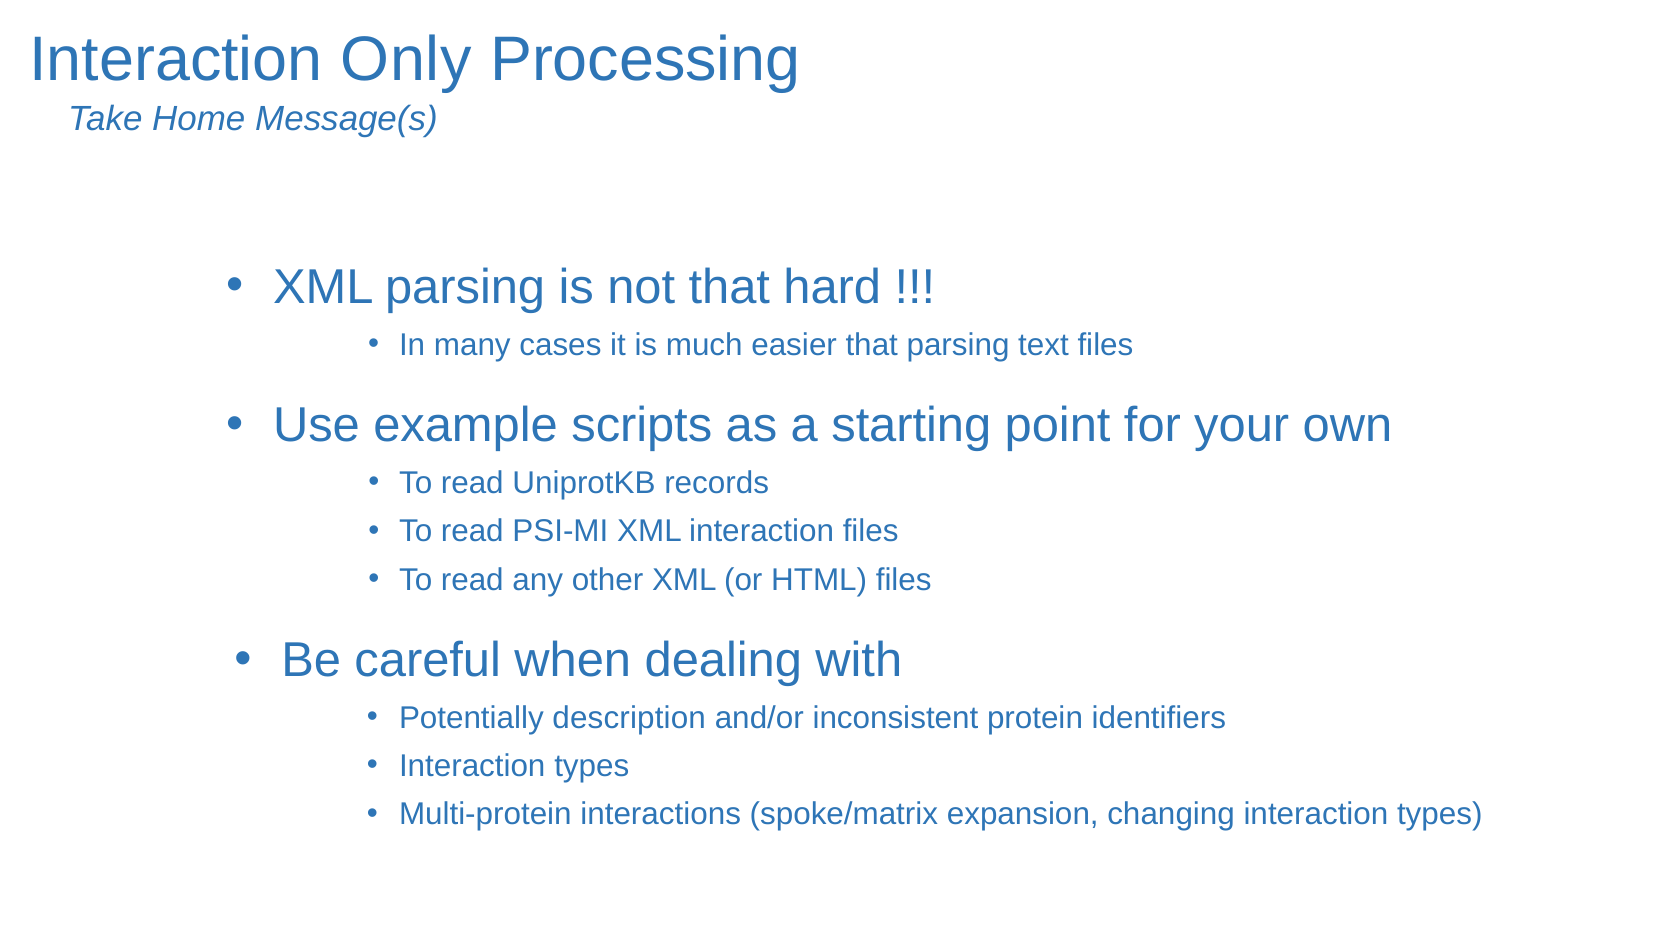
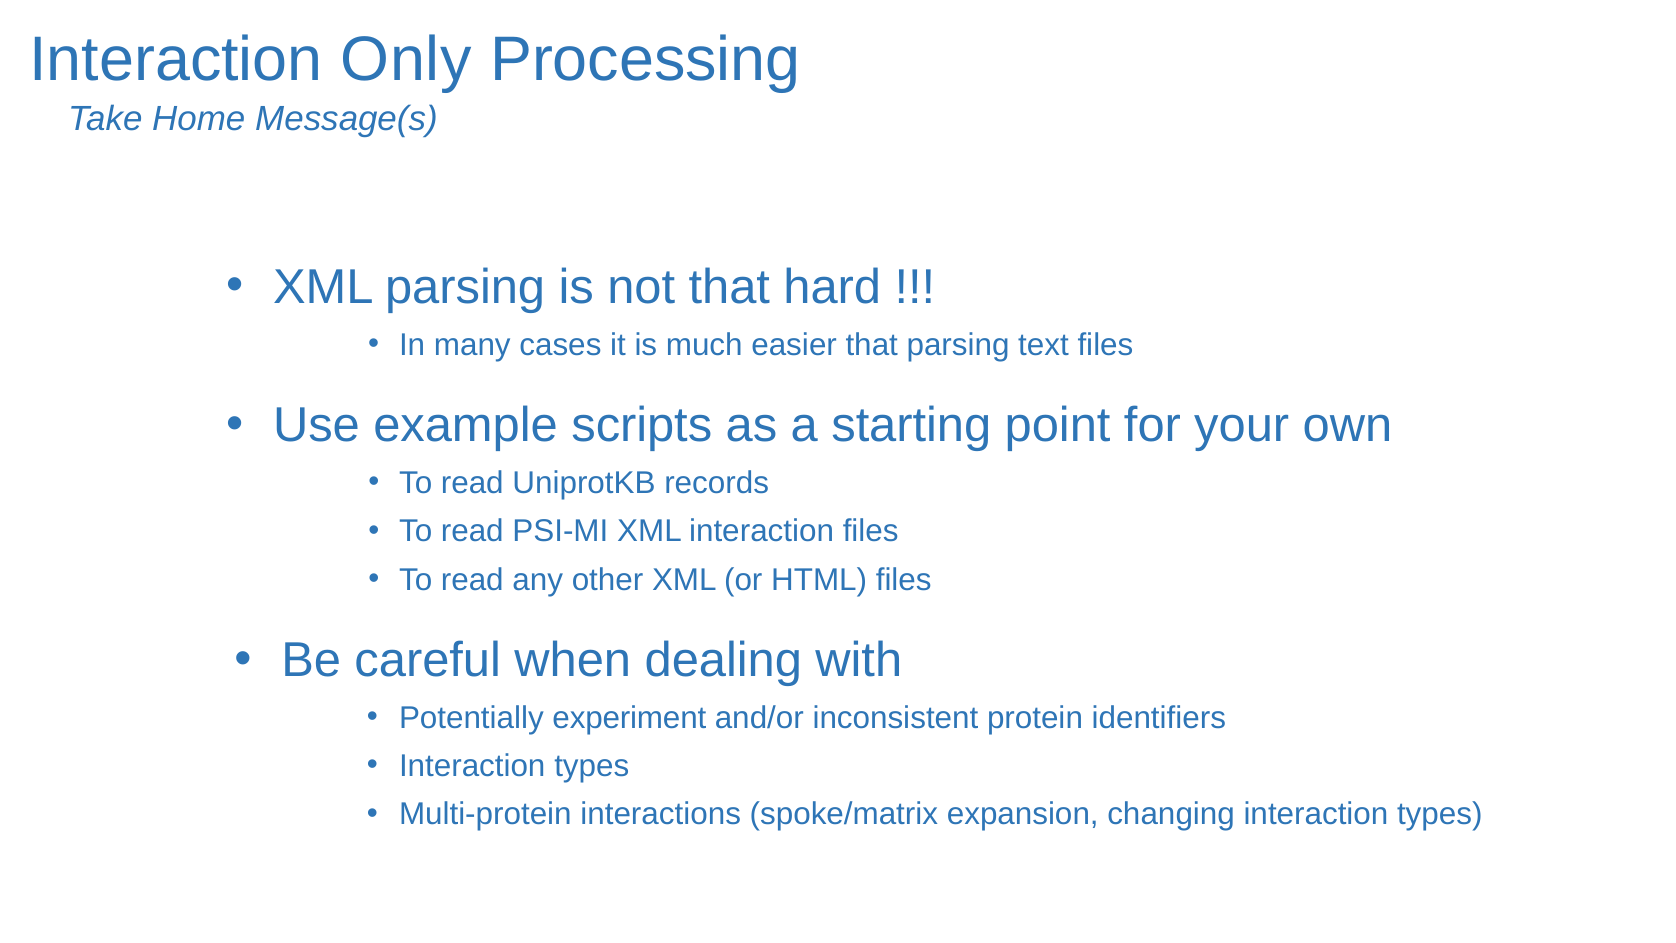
description: description -> experiment
